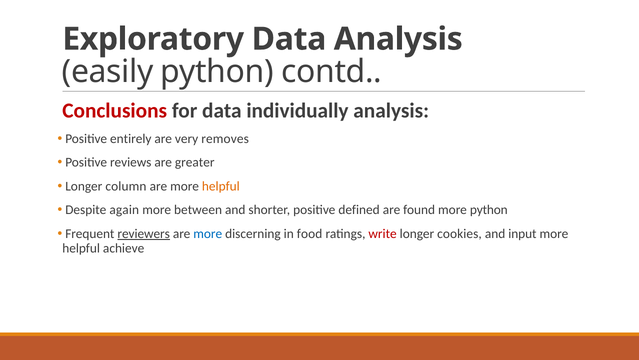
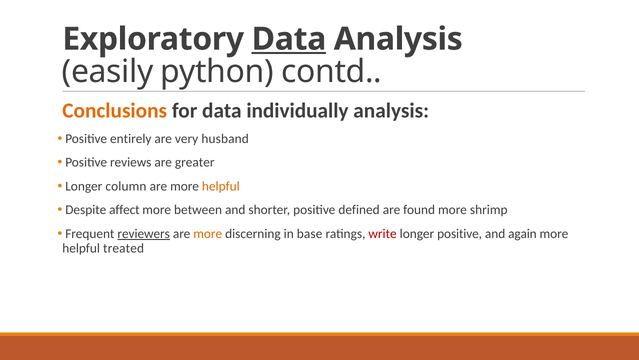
Data at (289, 39) underline: none -> present
Conclusions colour: red -> orange
removes: removes -> husband
again: again -> affect
more python: python -> shrimp
more at (208, 233) colour: blue -> orange
food: food -> base
longer cookies: cookies -> positive
input: input -> again
achieve: achieve -> treated
